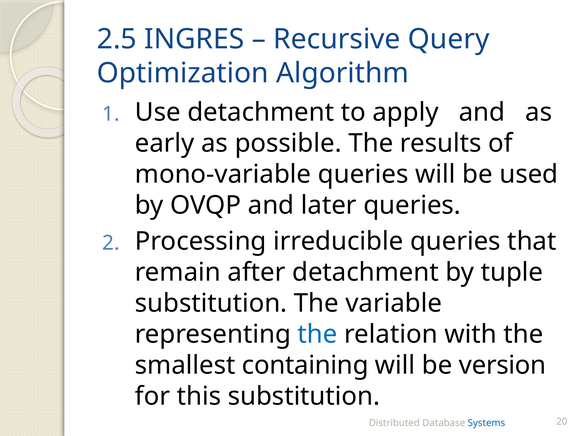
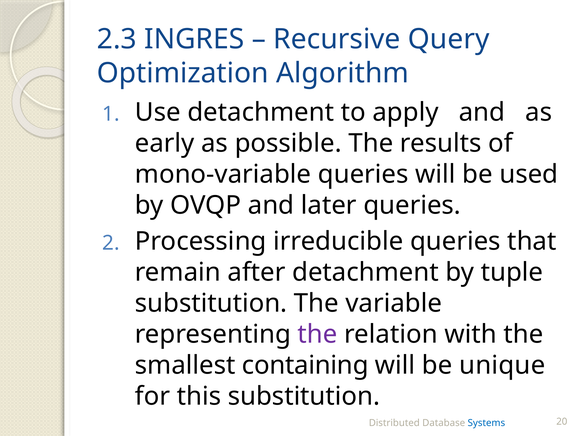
2.5: 2.5 -> 2.3
the at (318, 334) colour: blue -> purple
version: version -> unique
